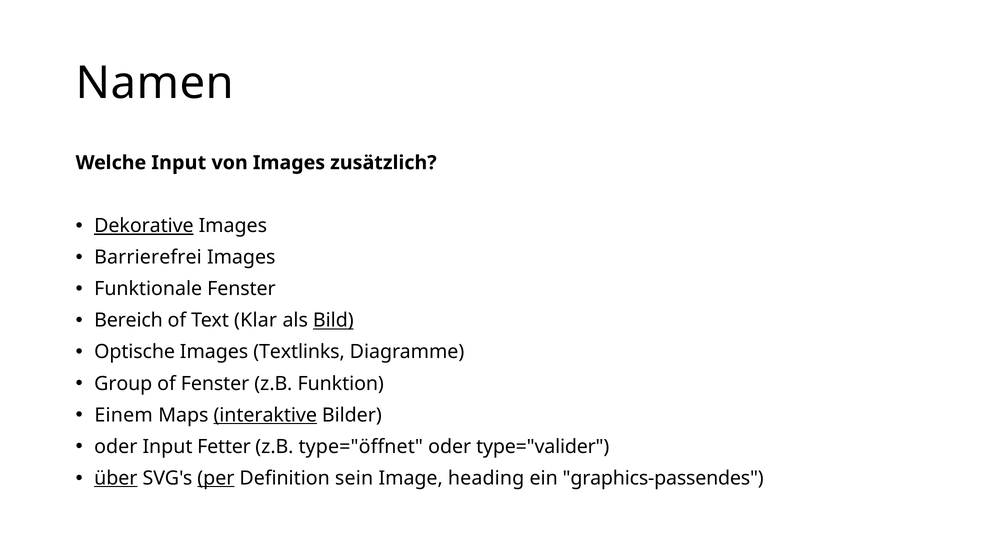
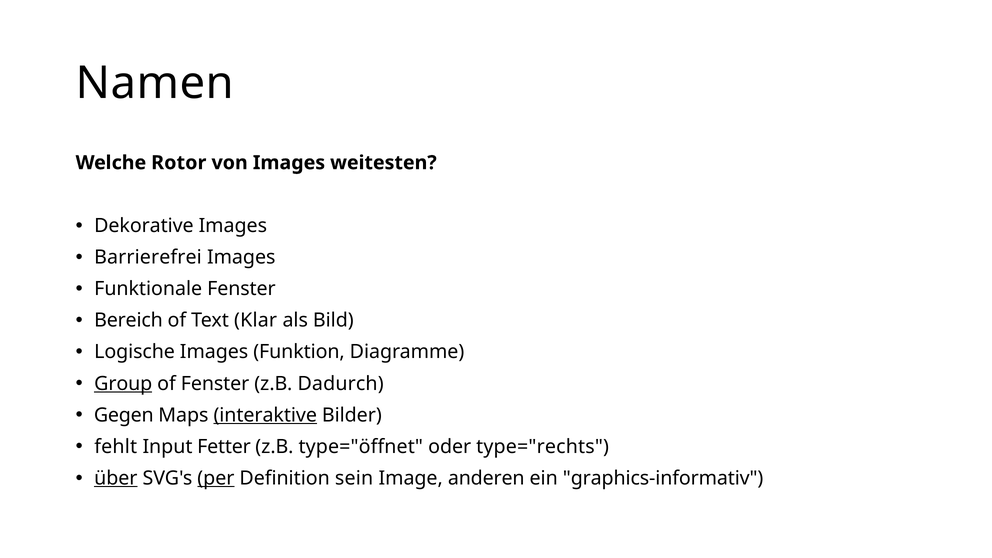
Welche Input: Input -> Rotor
zusätzlich: zusätzlich -> weitesten
Dekorative underline: present -> none
Bild underline: present -> none
Optische: Optische -> Logische
Textlinks: Textlinks -> Funktion
Group underline: none -> present
Funktion: Funktion -> Dadurch
Einem: Einem -> Gegen
oder at (116, 447): oder -> fehlt
type="valider: type="valider -> type="rechts
heading: heading -> anderen
graphics-passendes: graphics-passendes -> graphics-informativ
